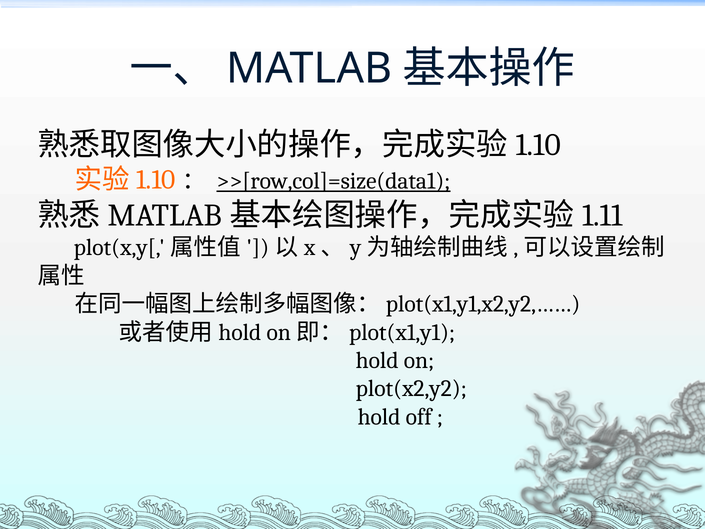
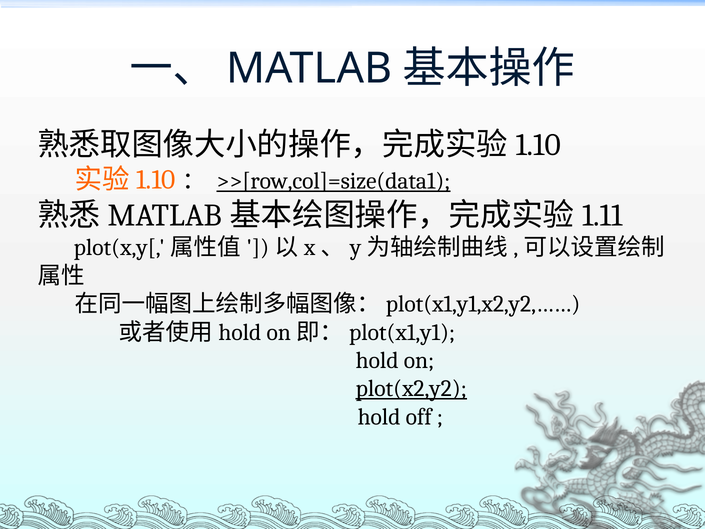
plot(x2,y2 underline: none -> present
